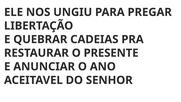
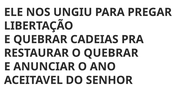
O PRESENTE: PRESENTE -> QUEBRAR
